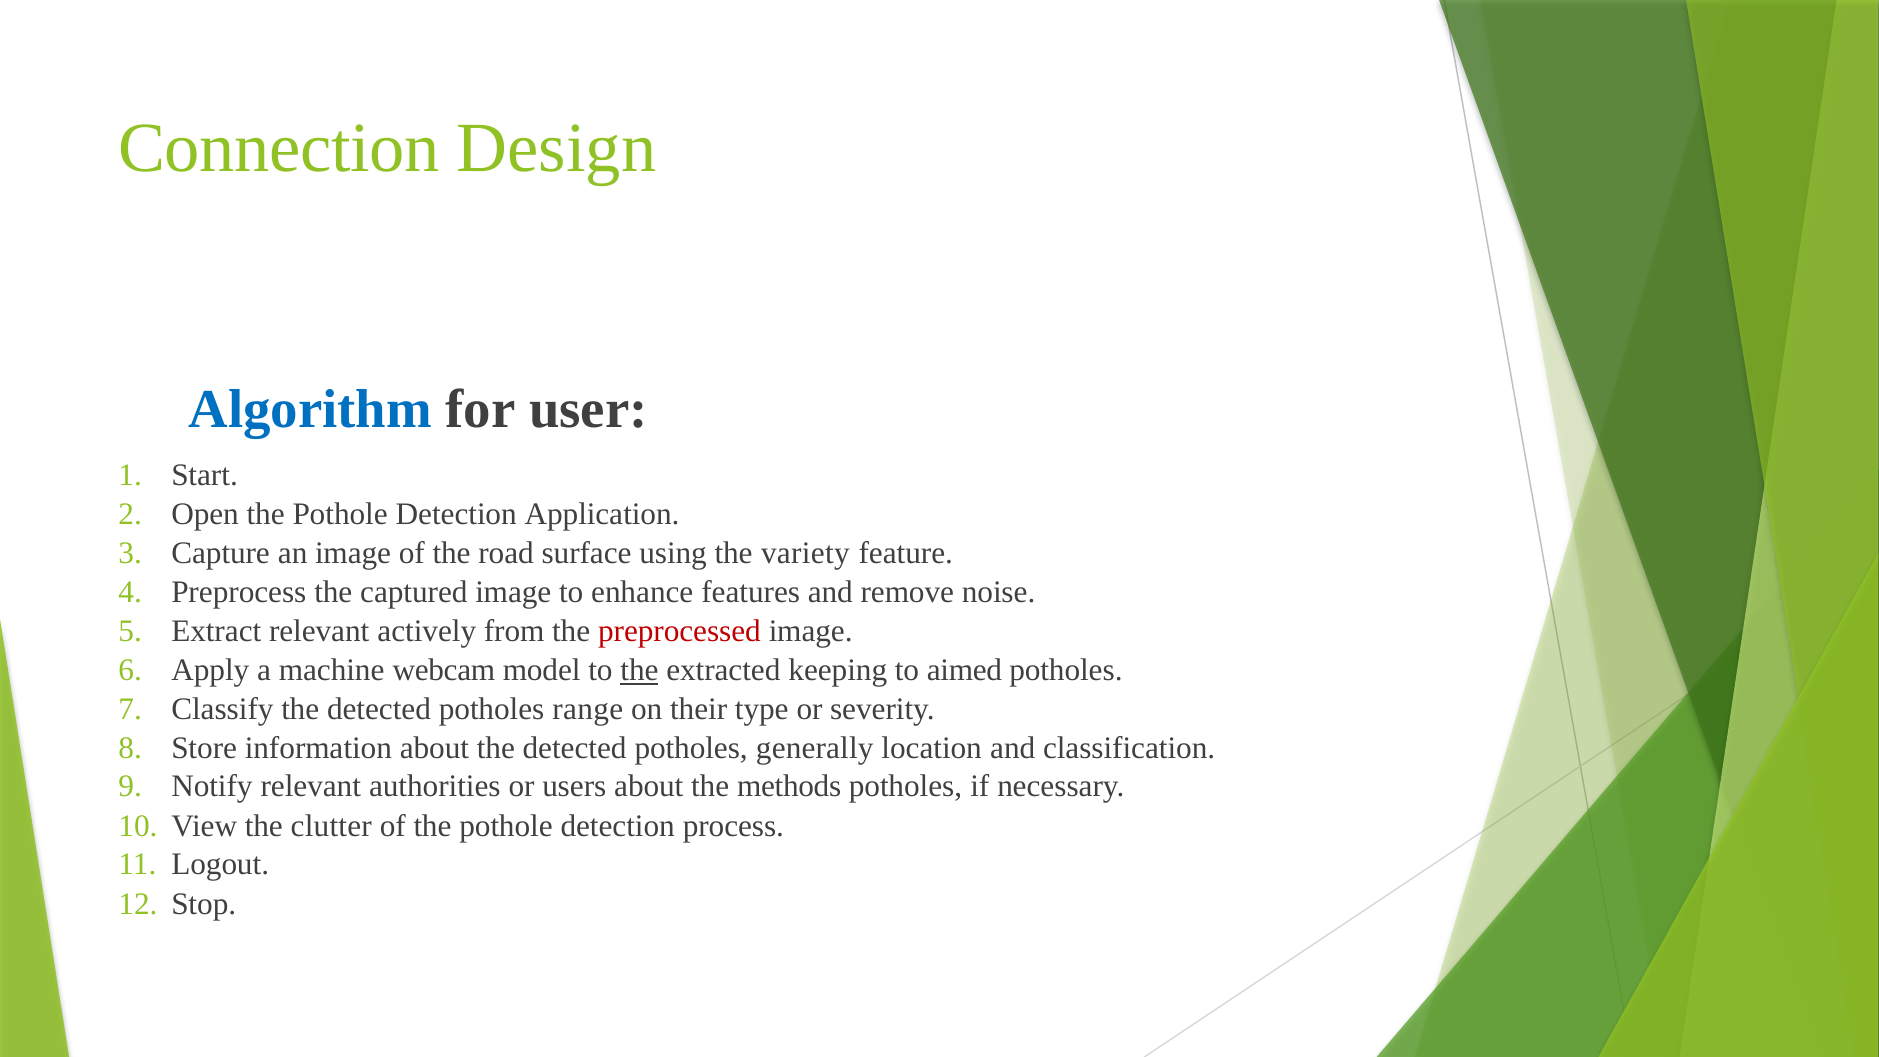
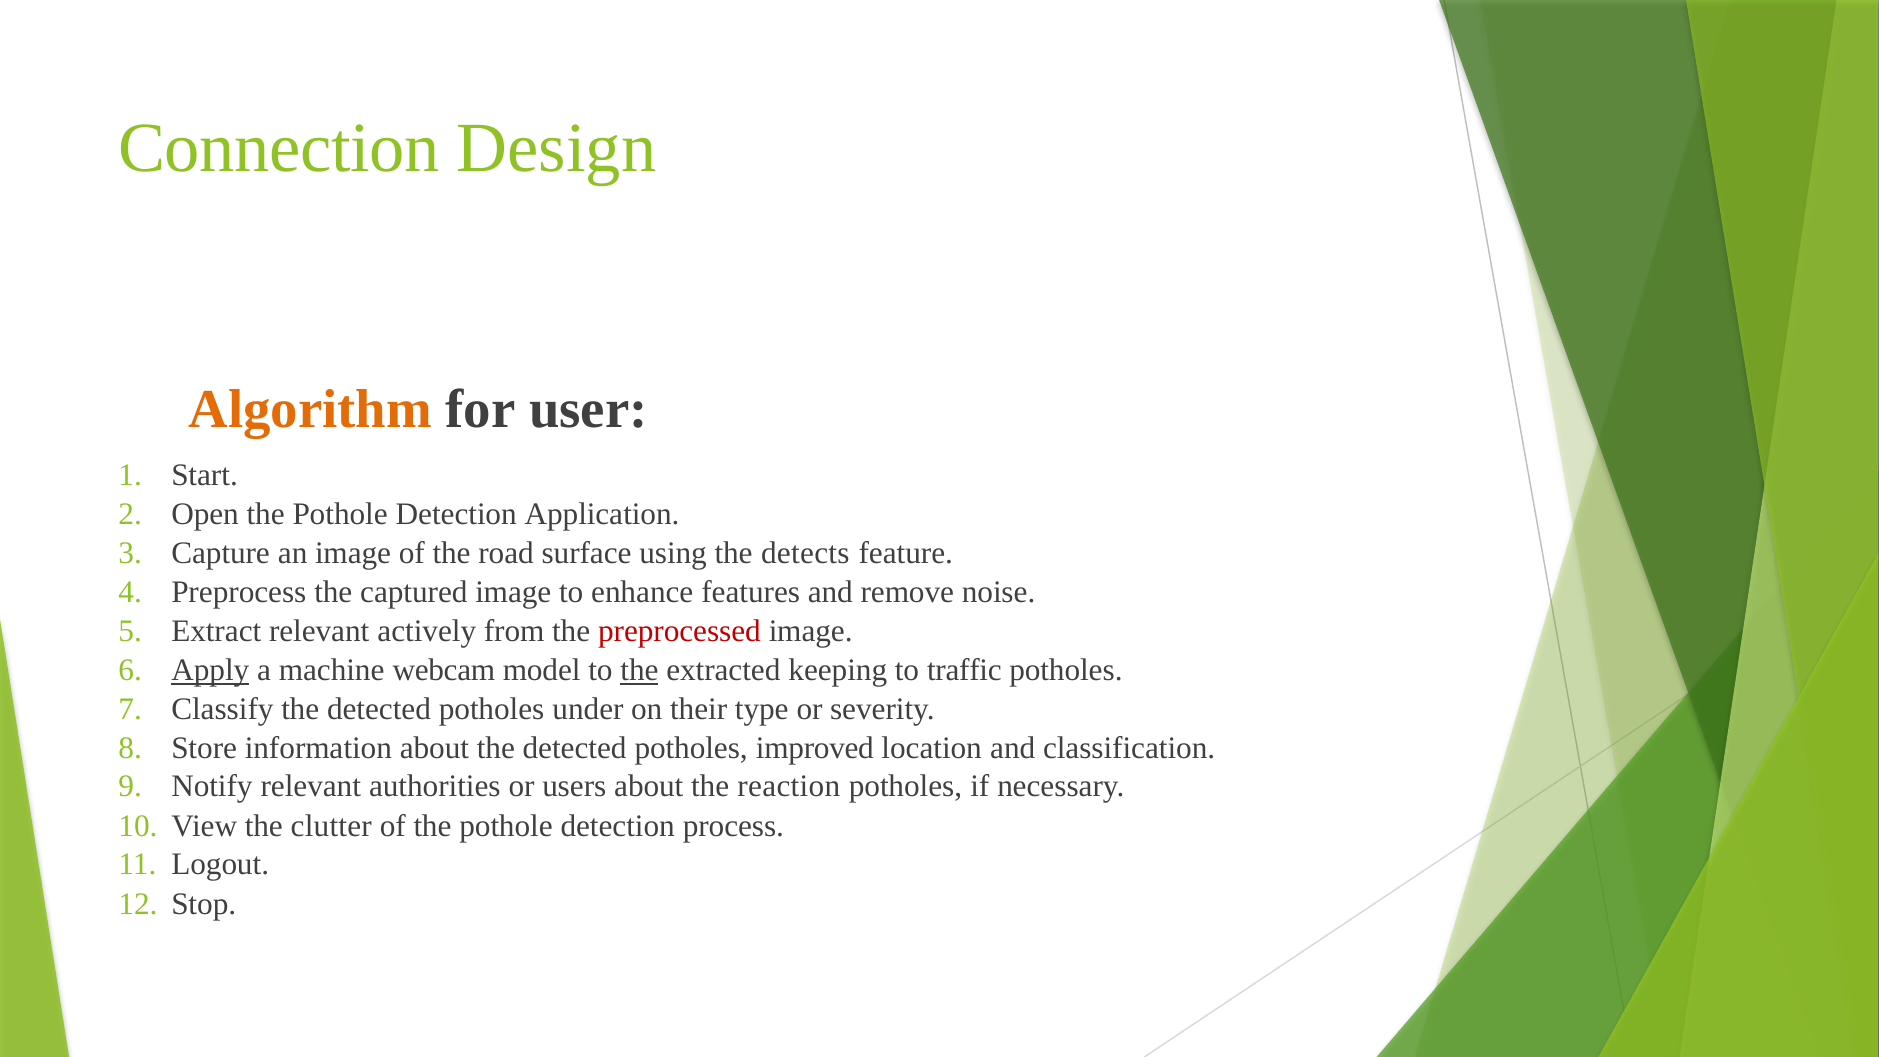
Algorithm colour: blue -> orange
variety: variety -> detects
Apply underline: none -> present
aimed: aimed -> traffic
range: range -> under
generally: generally -> improved
methods: methods -> reaction
